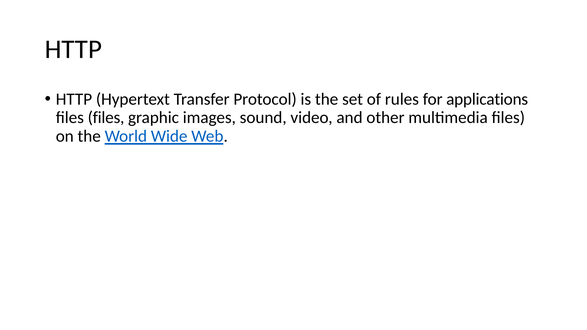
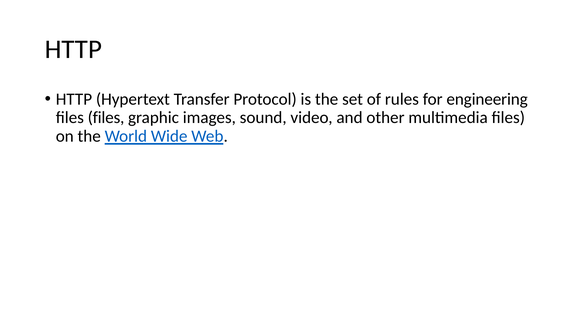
applications: applications -> engineering
